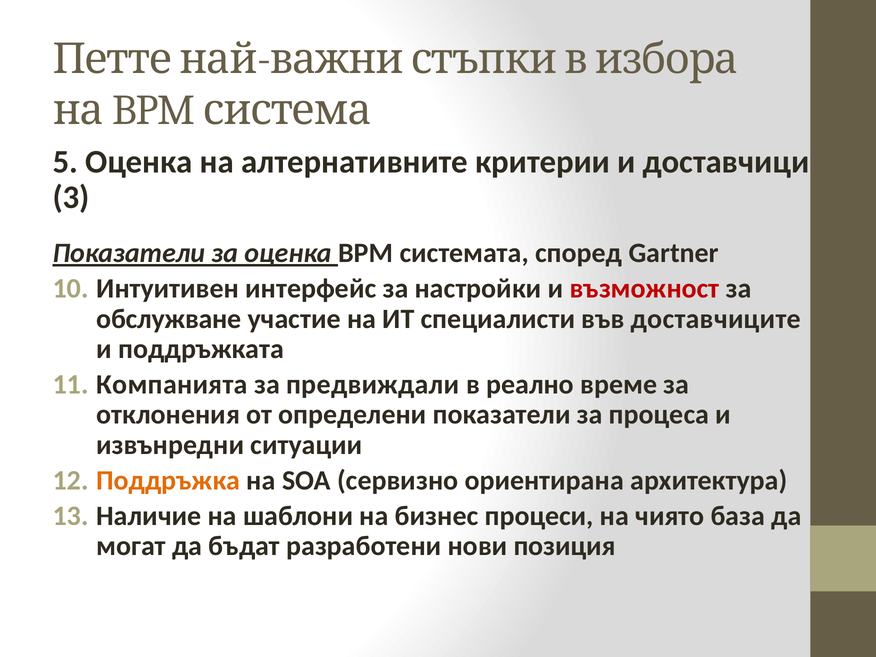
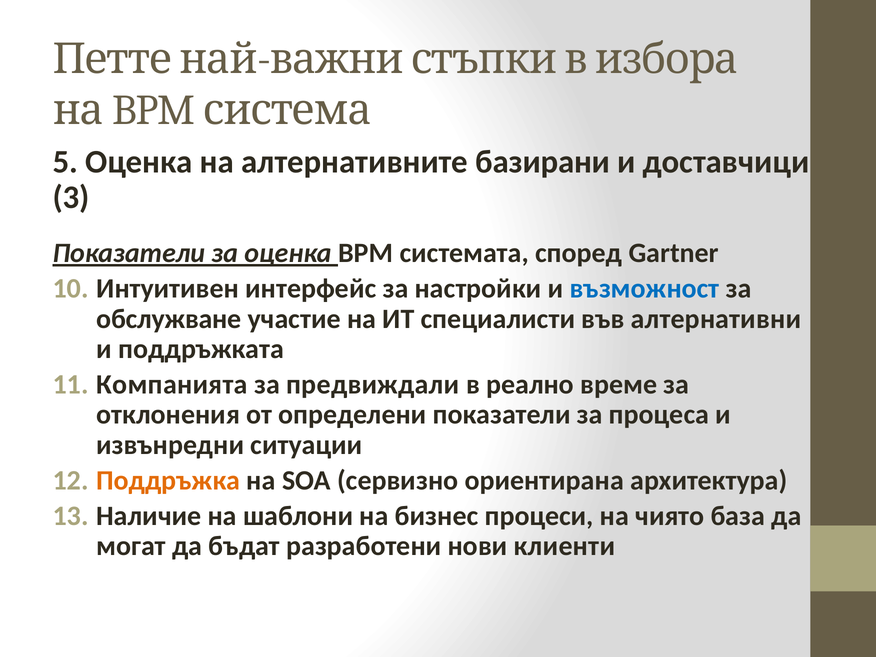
критерии: критерии -> базирани
възможност colour: red -> blue
доставчиците: доставчиците -> алтернативни
позиция: позиция -> клиенти
